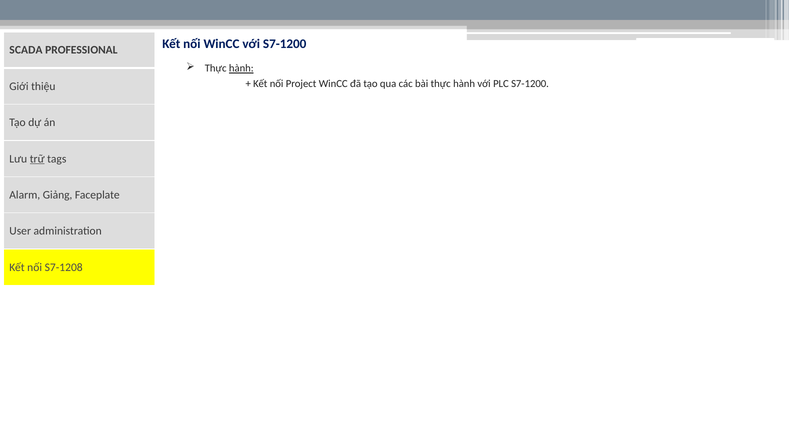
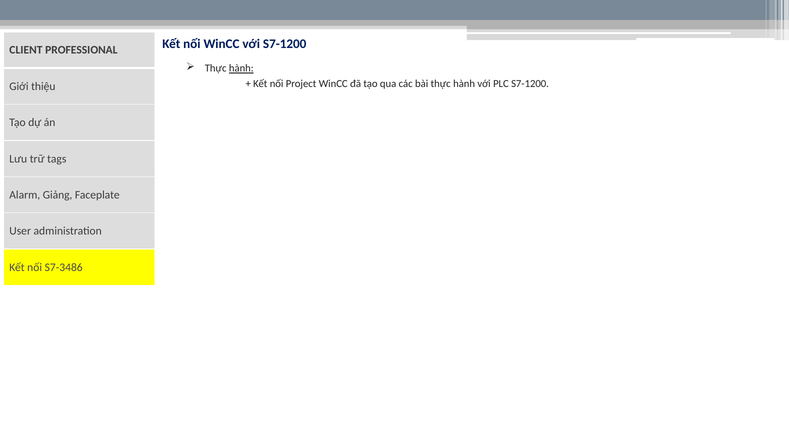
SCADA: SCADA -> CLIENT
trữ underline: present -> none
S7-1208: S7-1208 -> S7-3486
